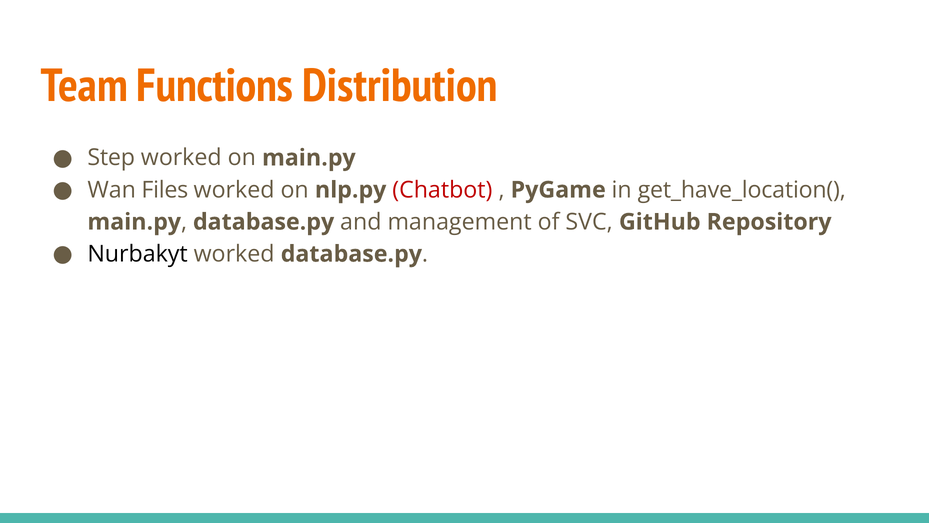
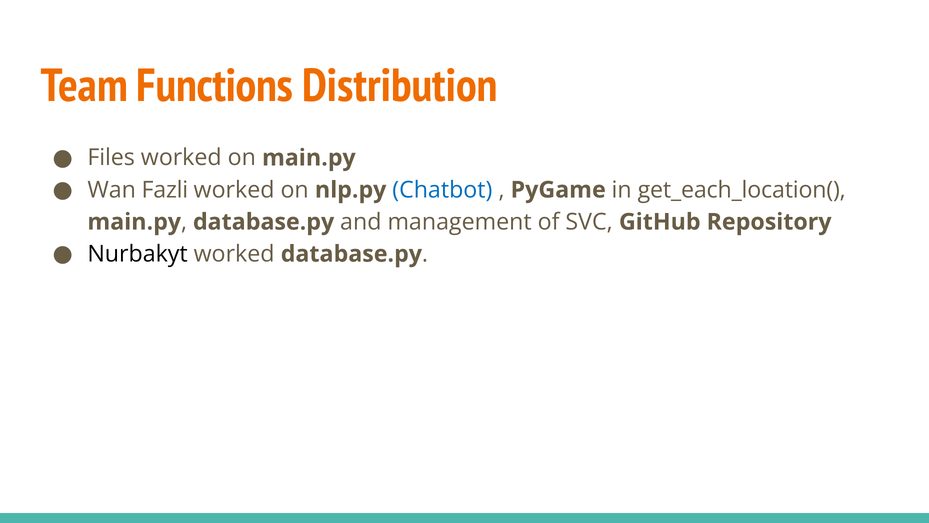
Step: Step -> Files
Files: Files -> Fazli
Chatbot colour: red -> blue
get_have_location(: get_have_location( -> get_each_location(
